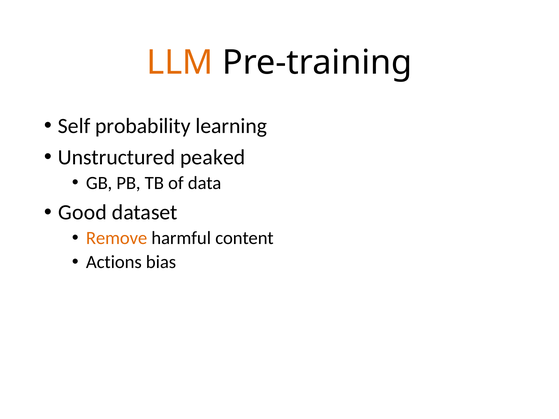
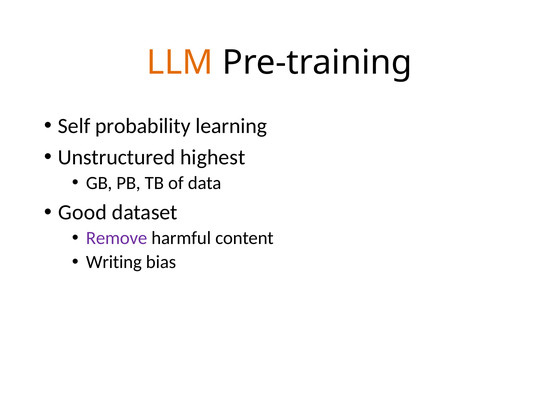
peaked: peaked -> highest
Remove colour: orange -> purple
Actions: Actions -> Writing
